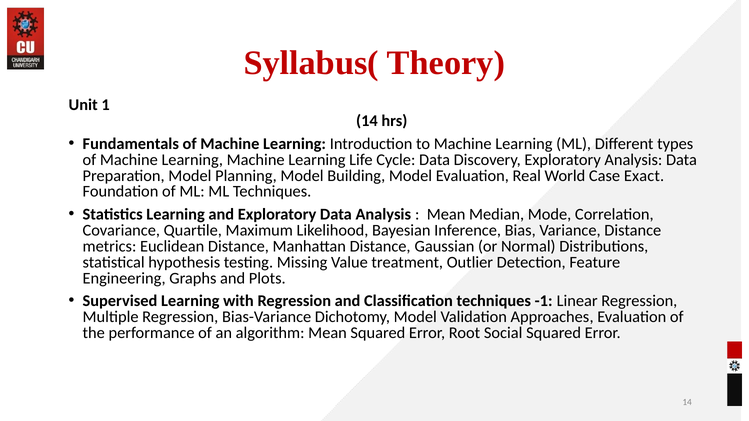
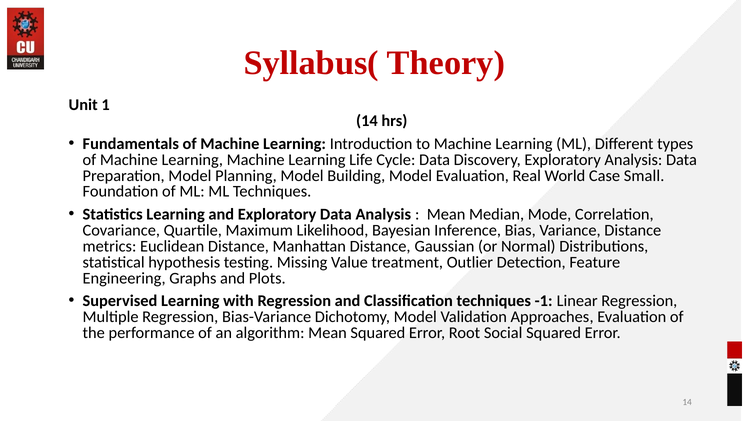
Exact: Exact -> Small
